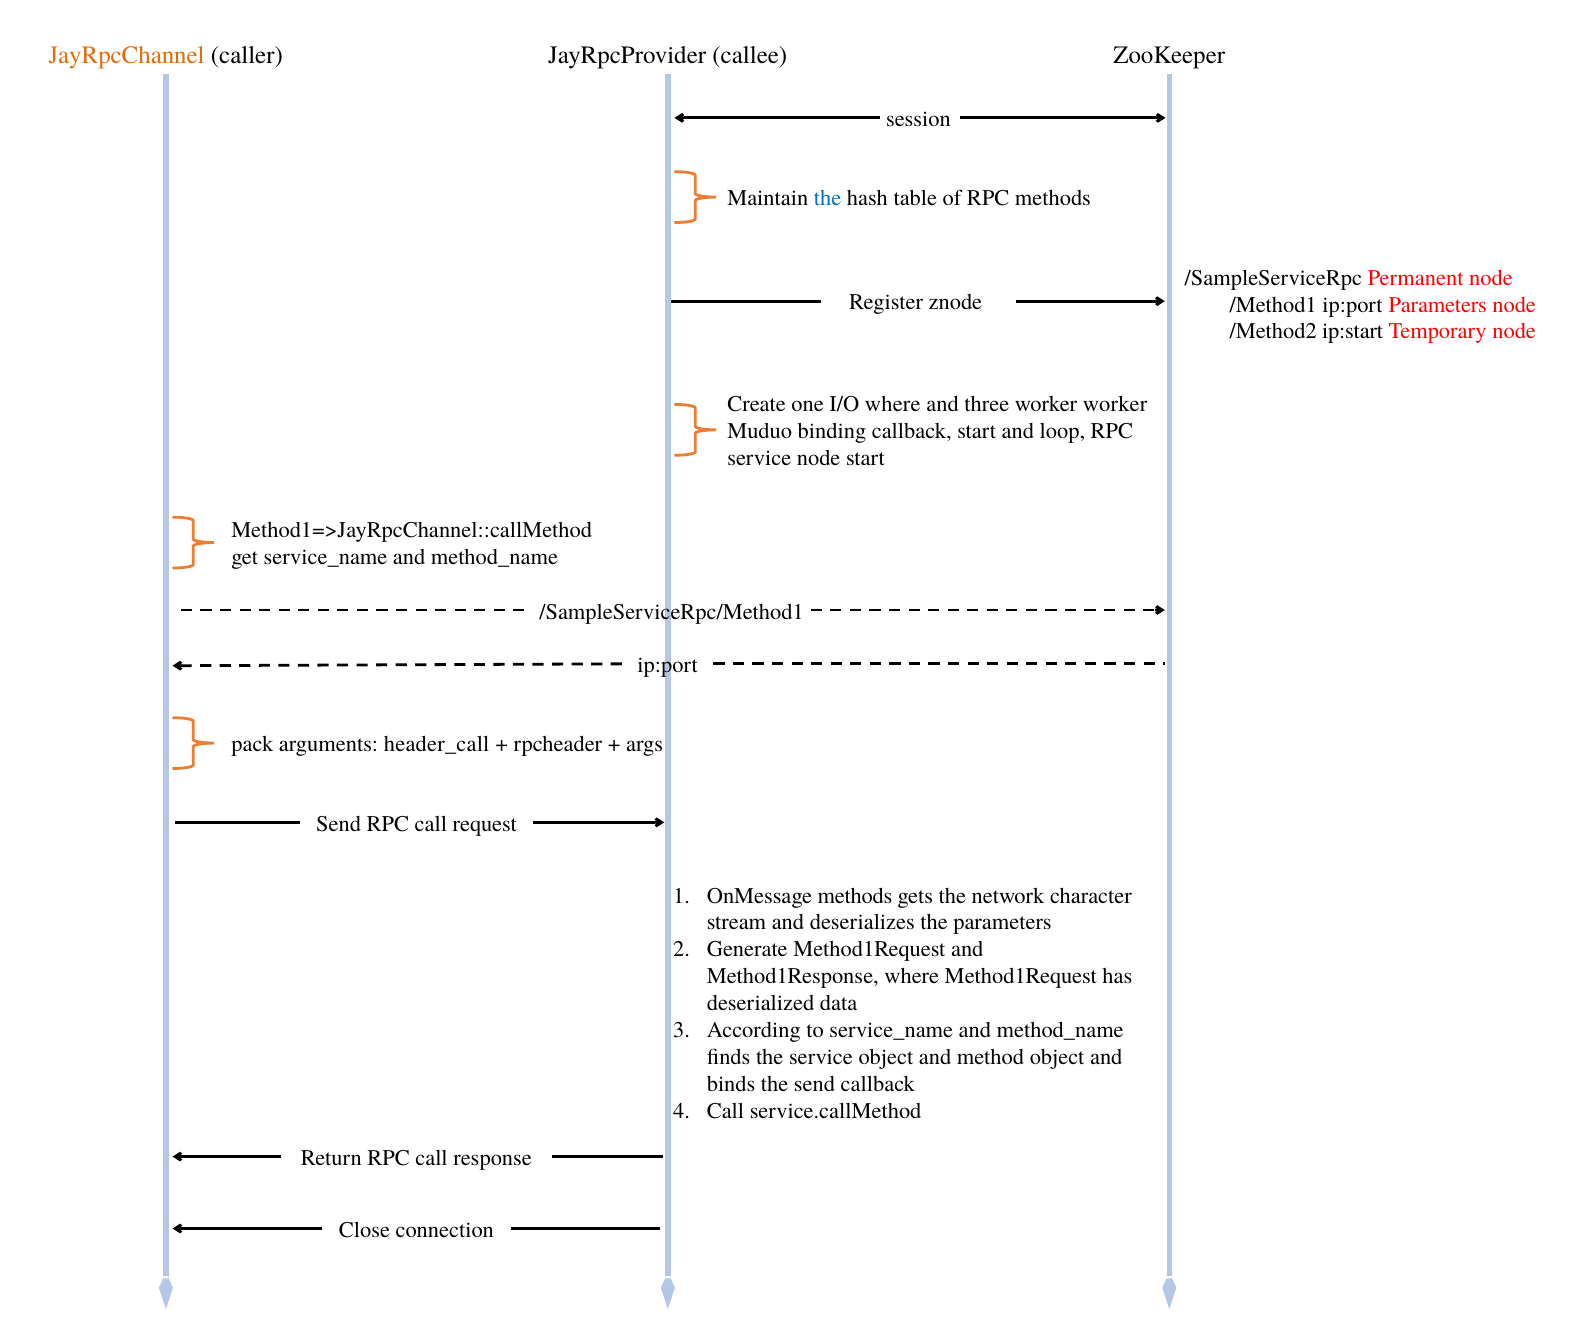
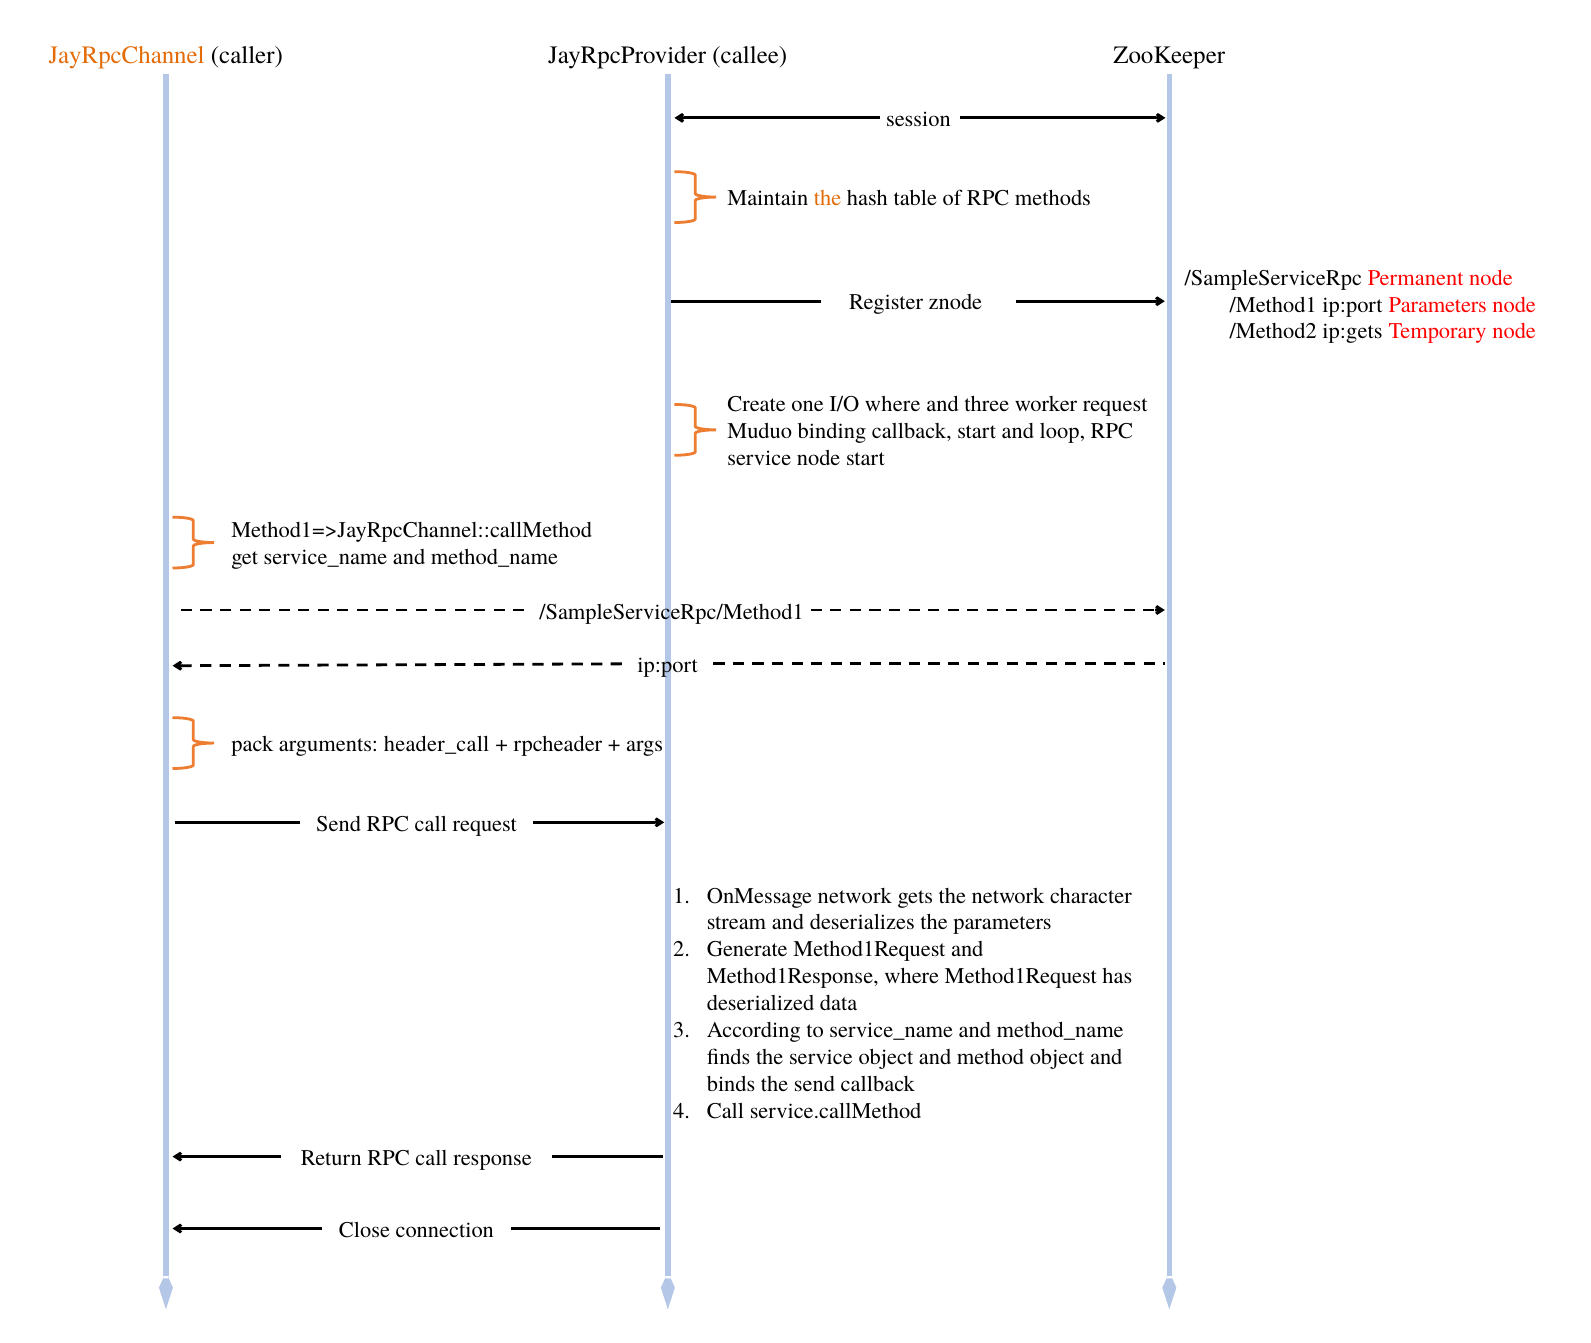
the at (828, 198) colour: blue -> orange
ip:start: ip:start -> ip:gets
worker worker: worker -> request
OnMessage methods: methods -> network
